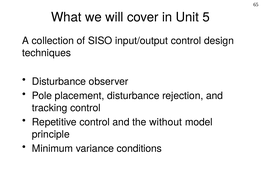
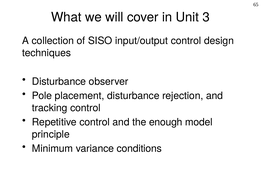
5: 5 -> 3
without: without -> enough
